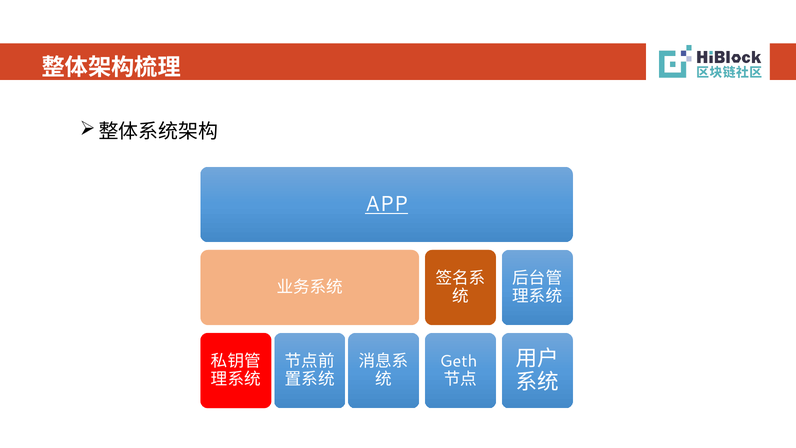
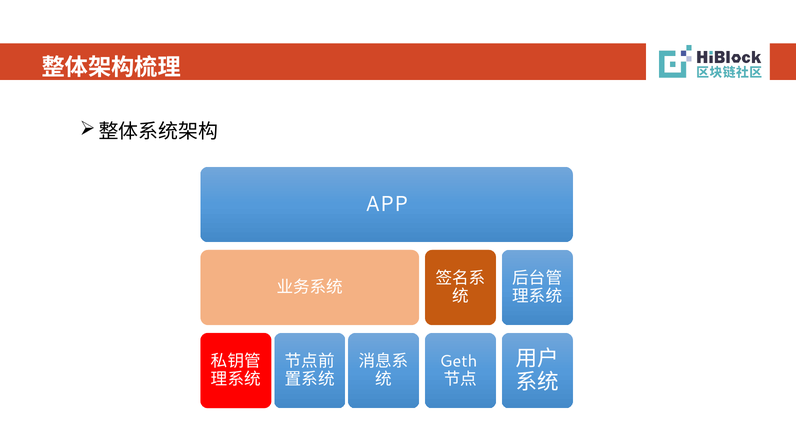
APP underline: present -> none
